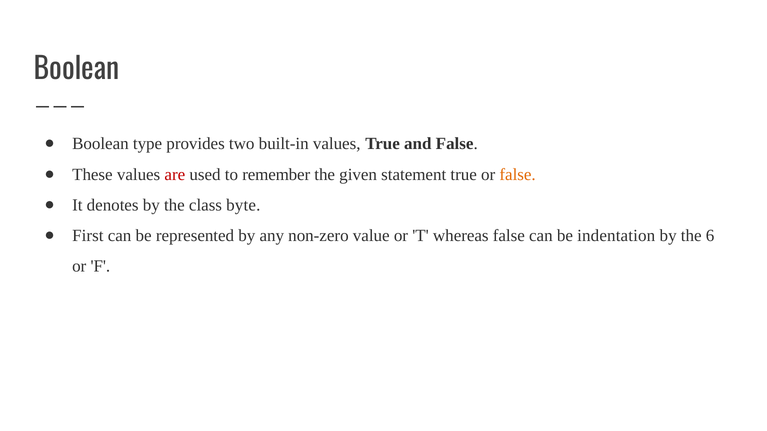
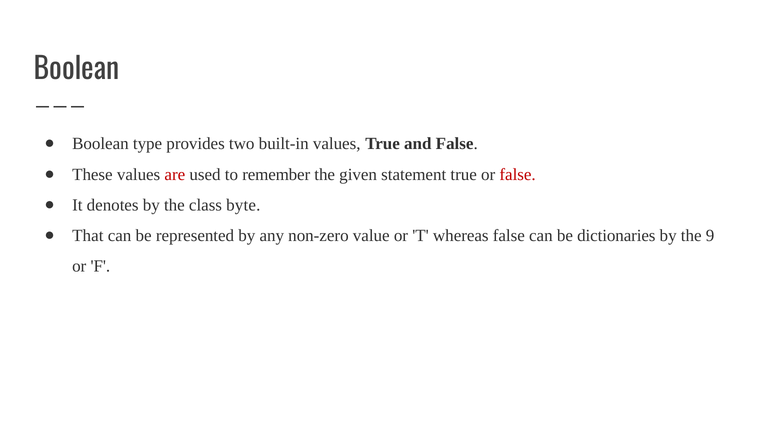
false at (518, 175) colour: orange -> red
First: First -> That
indentation: indentation -> dictionaries
6: 6 -> 9
